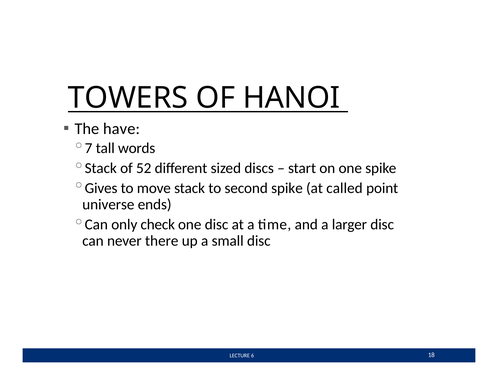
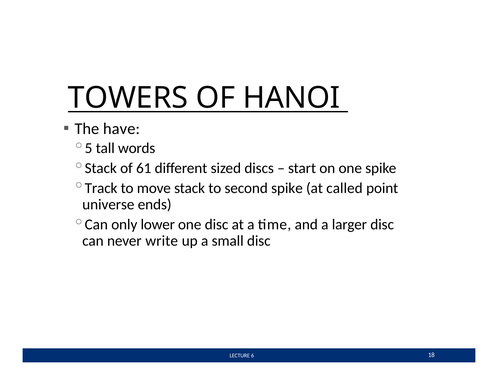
7: 7 -> 5
52: 52 -> 61
Gives: Gives -> Track
check: check -> lower
there: there -> write
